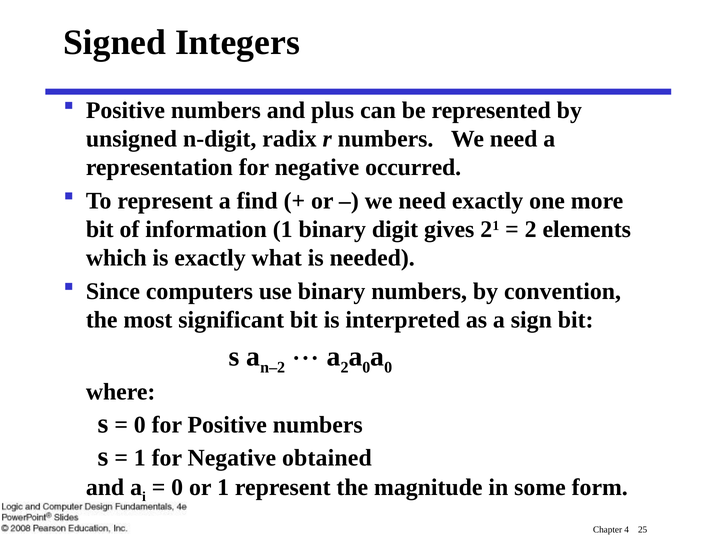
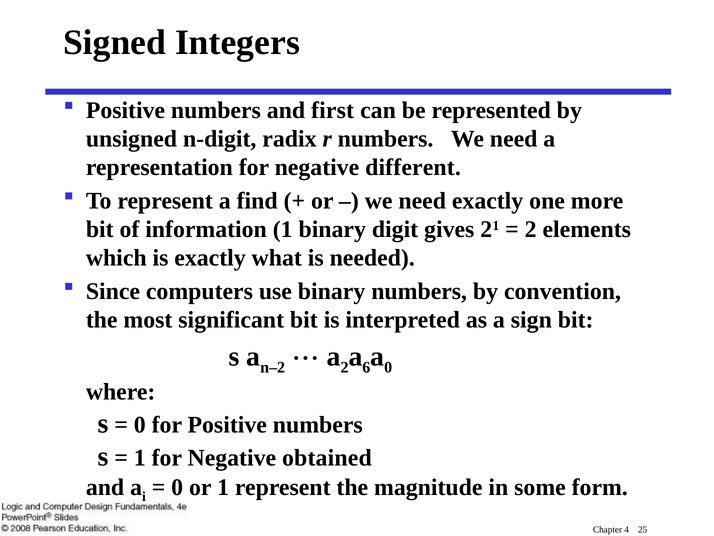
plus: plus -> first
occurred: occurred -> different
2 a 0: 0 -> 6
